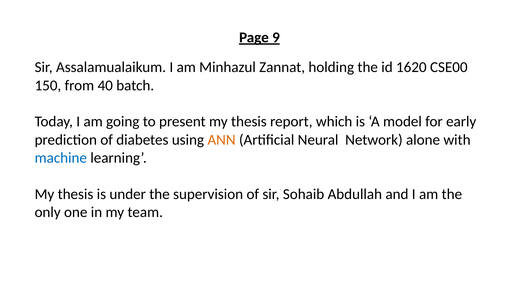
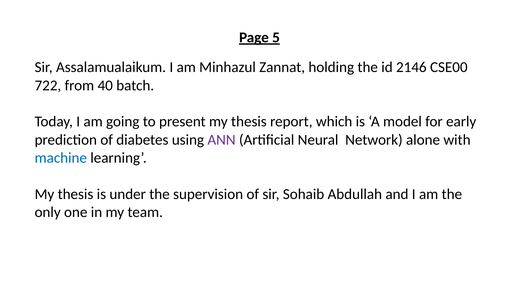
9: 9 -> 5
1620: 1620 -> 2146
150: 150 -> 722
ANN colour: orange -> purple
